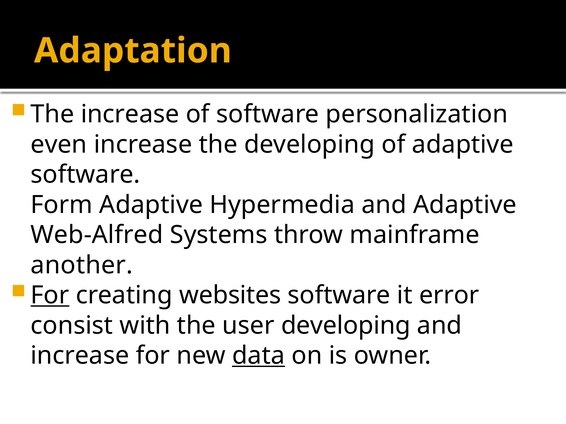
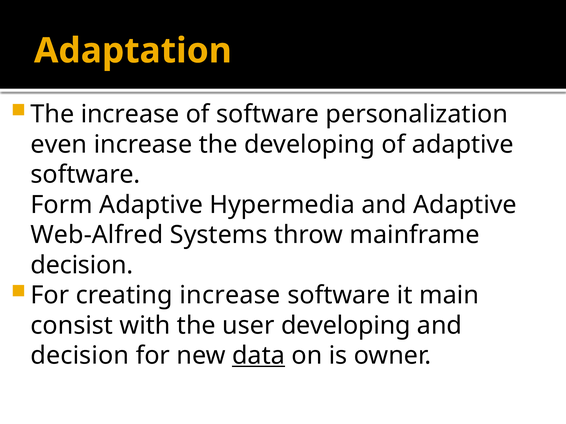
another at (82, 265): another -> decision
For at (50, 296) underline: present -> none
creating websites: websites -> increase
error: error -> main
increase at (80, 356): increase -> decision
